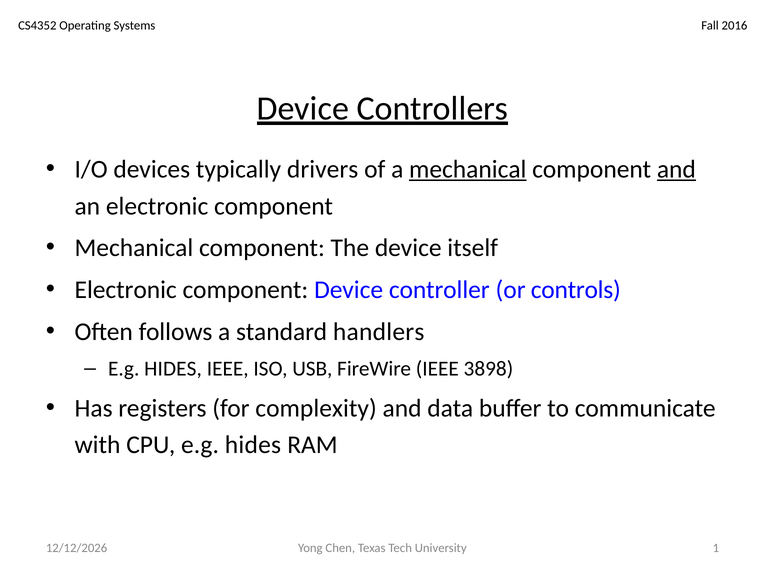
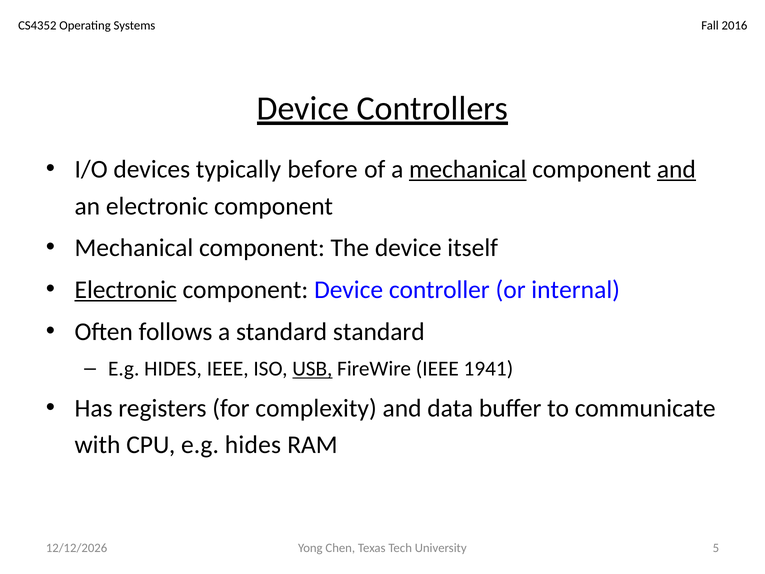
drivers: drivers -> before
Electronic at (126, 290) underline: none -> present
controls: controls -> internal
standard handlers: handlers -> standard
USB underline: none -> present
3898: 3898 -> 1941
1: 1 -> 5
